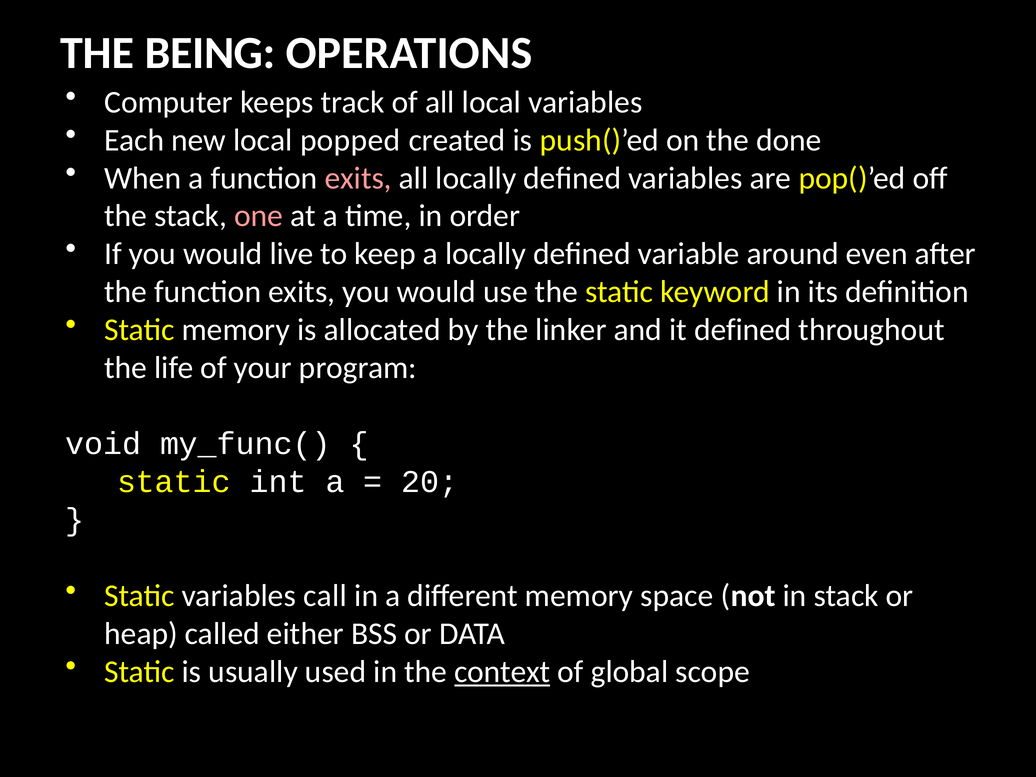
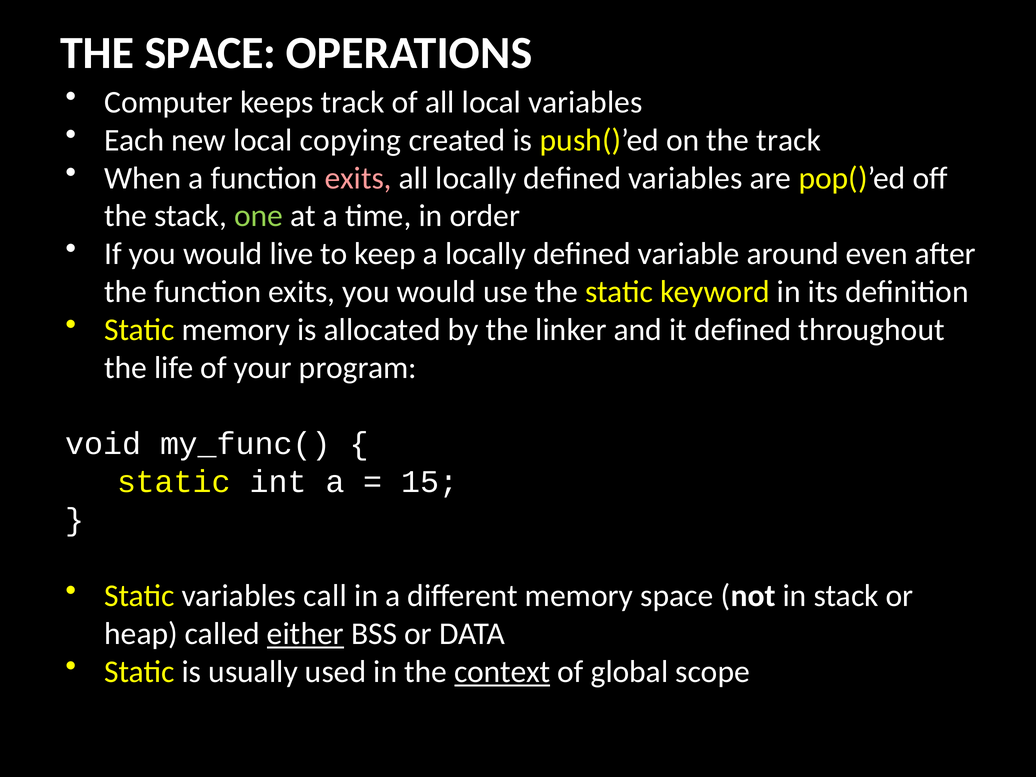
THE BEING: BEING -> SPACE
popped: popped -> copying
the done: done -> track
one colour: pink -> light green
20: 20 -> 15
either underline: none -> present
